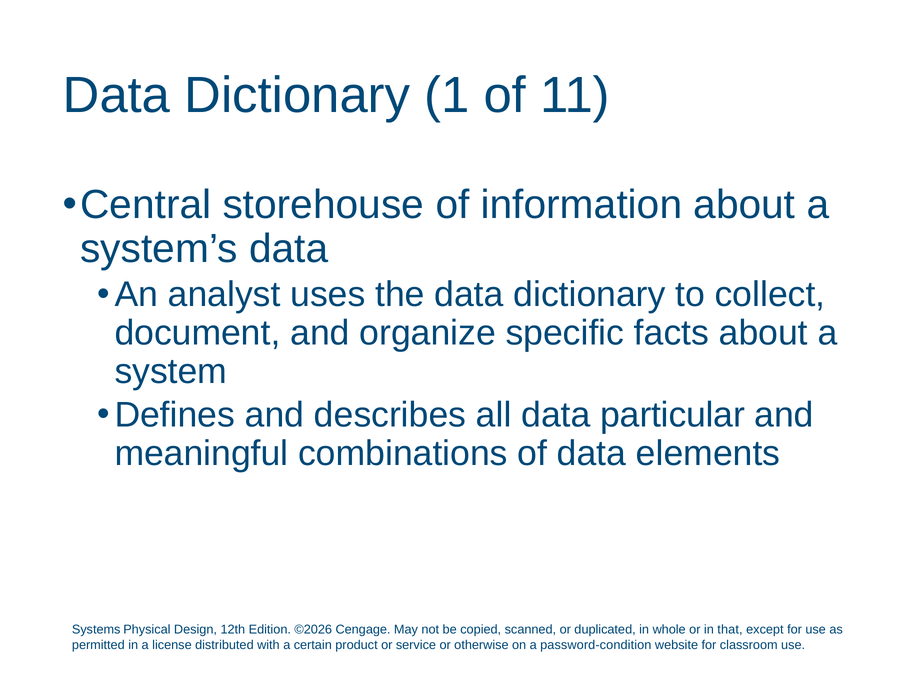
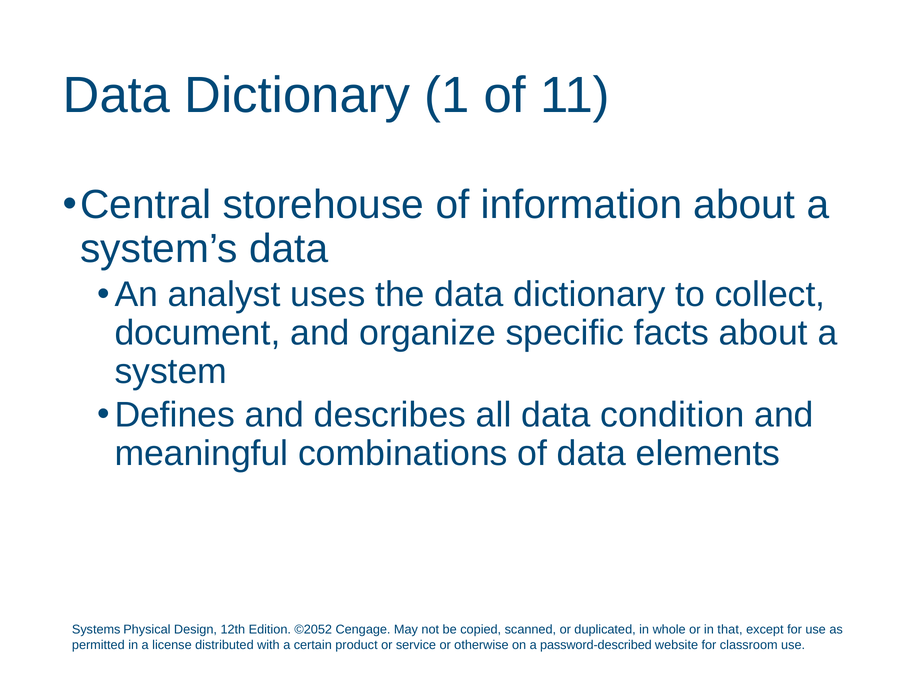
particular: particular -> condition
©2026: ©2026 -> ©2052
password-condition: password-condition -> password-described
